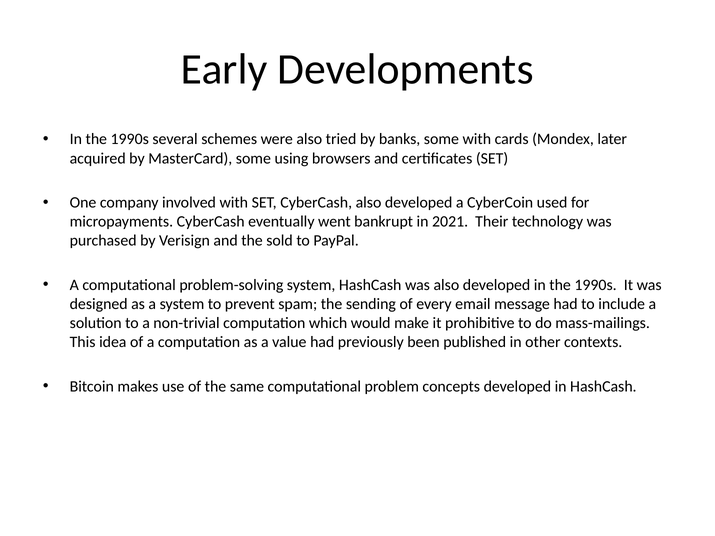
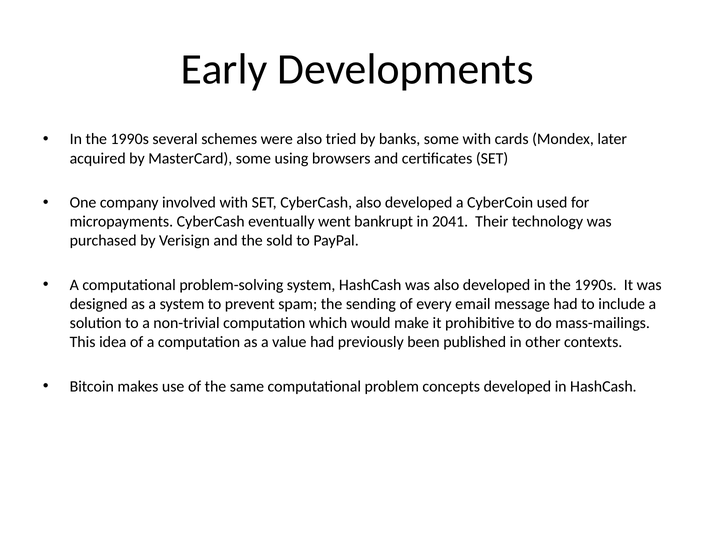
2021: 2021 -> 2041
